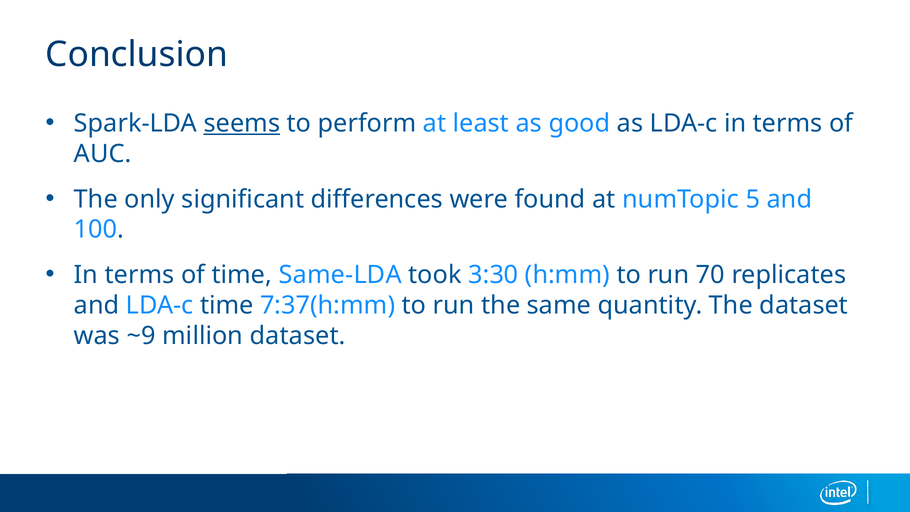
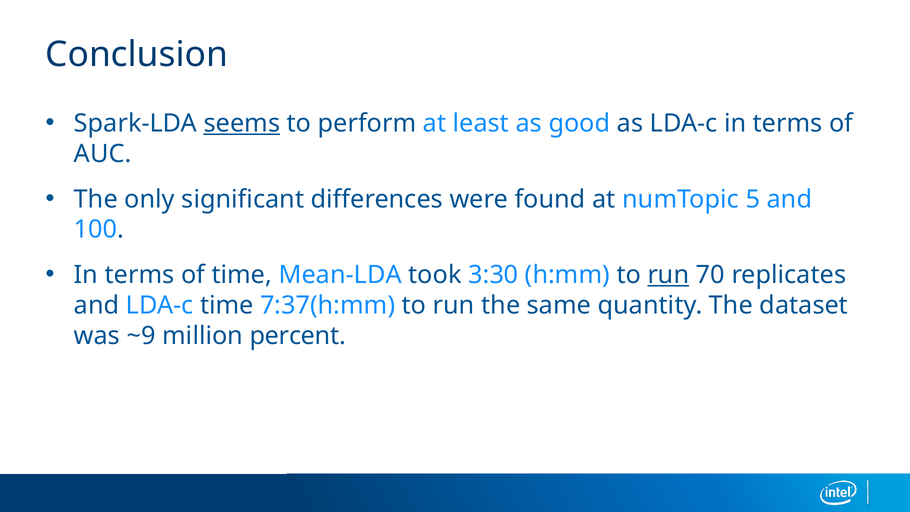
Same-LDA: Same-LDA -> Mean-LDA
run at (668, 275) underline: none -> present
million dataset: dataset -> percent
